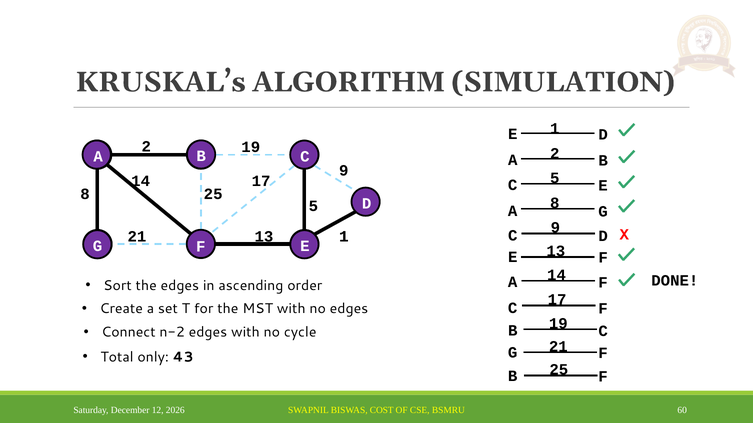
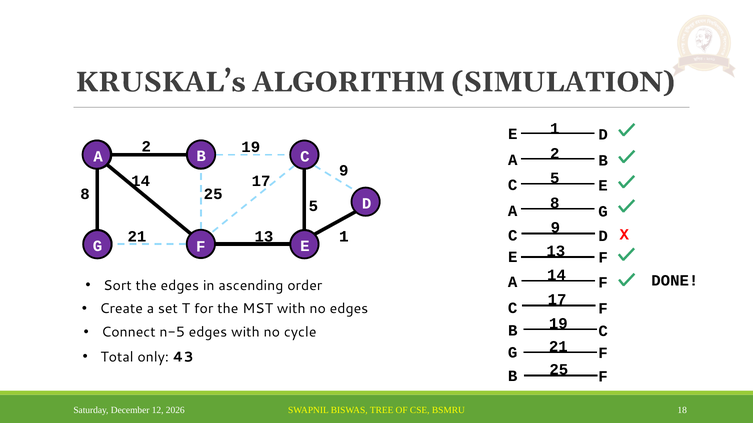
n-2: n-2 -> n-5
COST: COST -> TREE
60: 60 -> 18
